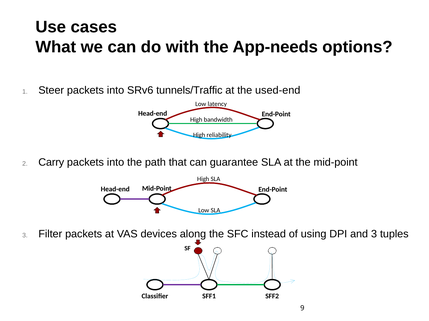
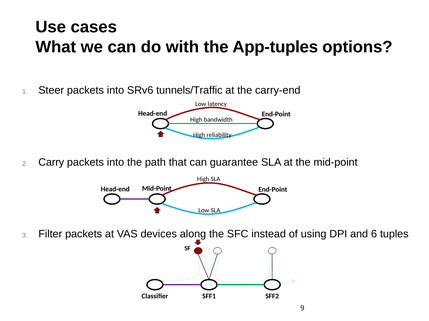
App-needs: App-needs -> App-tuples
used-end: used-end -> carry-end
and 3: 3 -> 6
